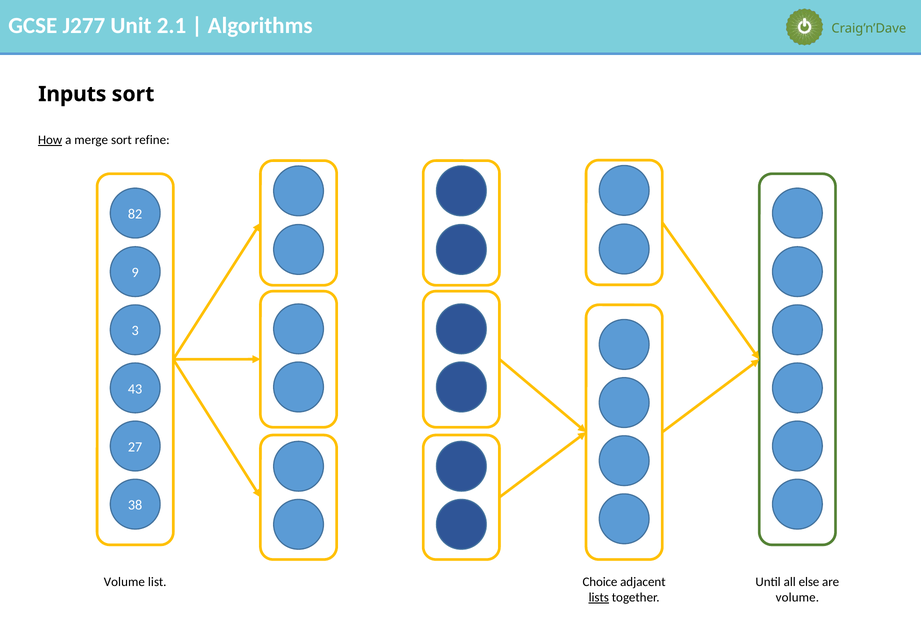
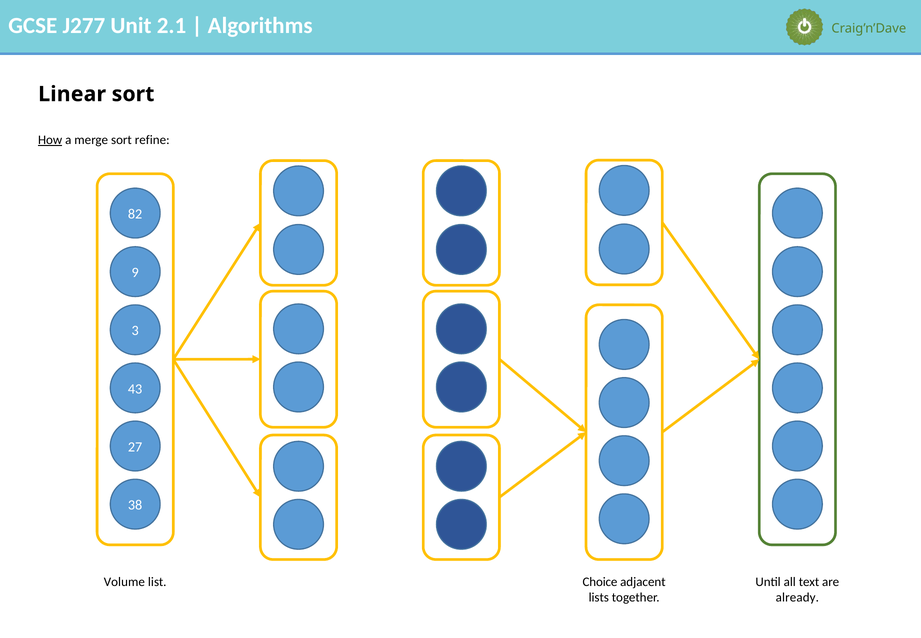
Inputs: Inputs -> Linear
else: else -> text
lists underline: present -> none
volume at (797, 597): volume -> already
